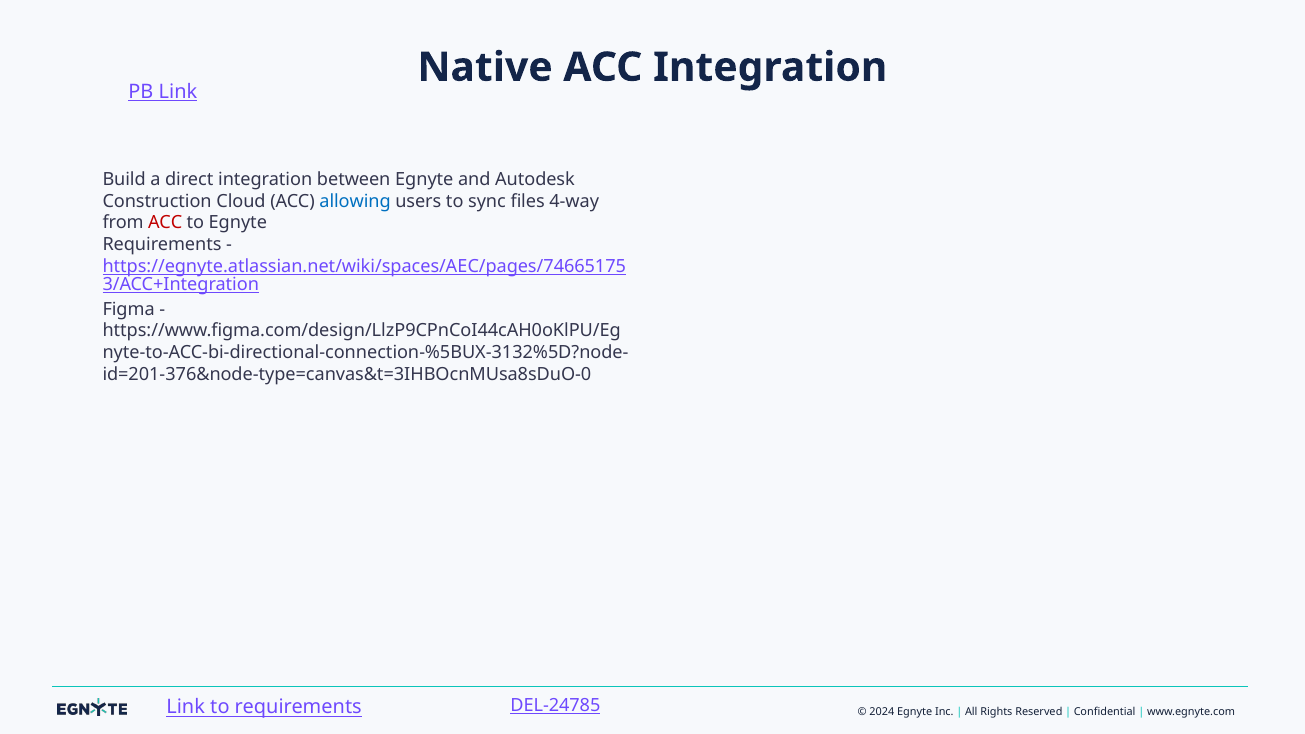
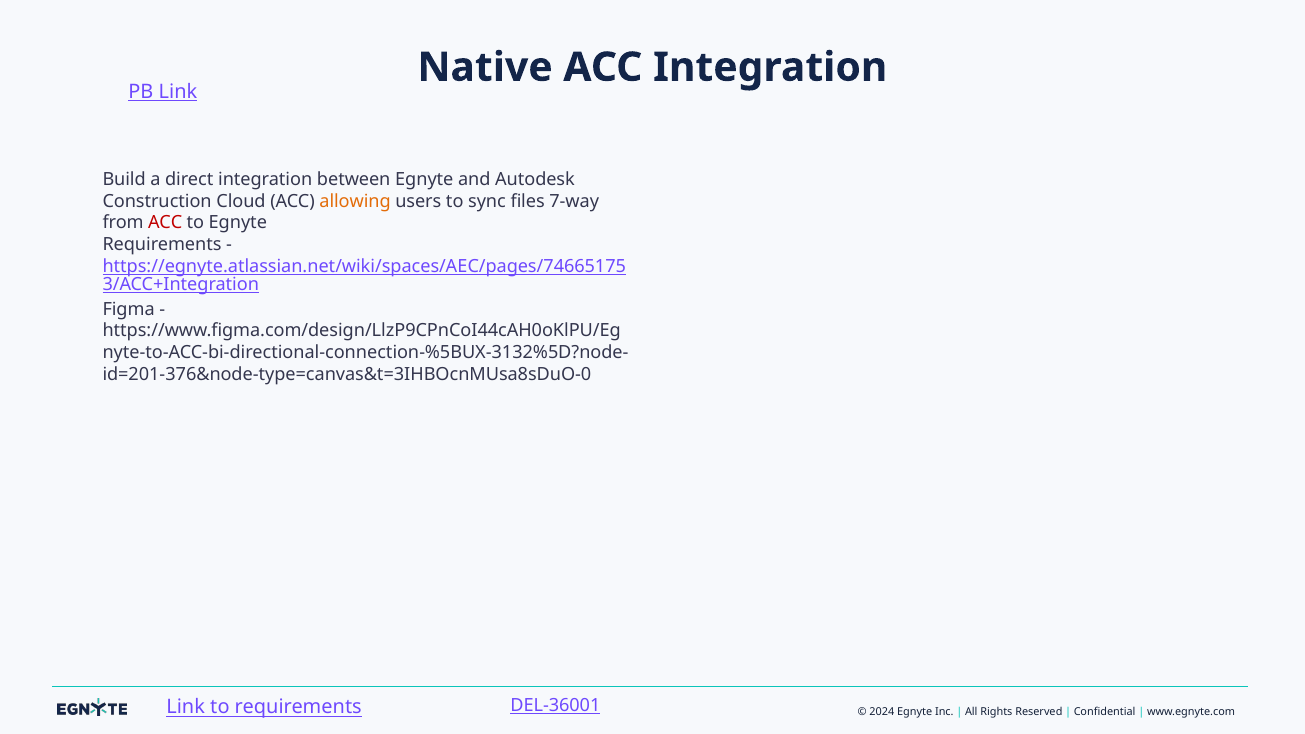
allowing colour: blue -> orange
4-way: 4-way -> 7-way
DEL-24785: DEL-24785 -> DEL-36001
